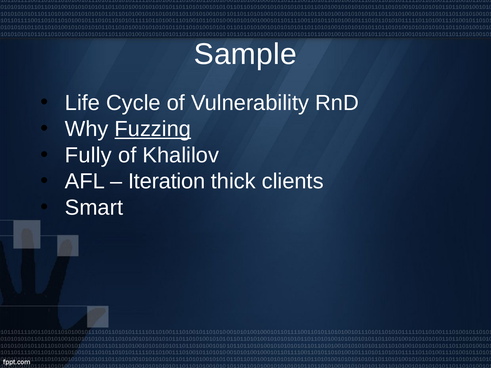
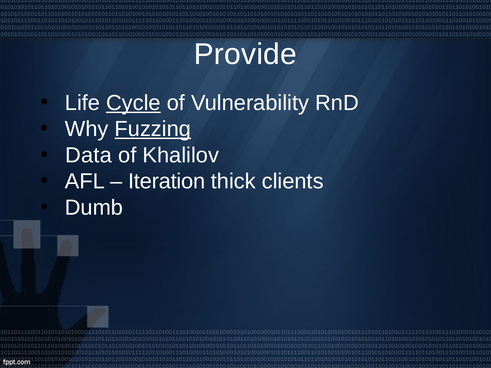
Sample: Sample -> Provide
Cycle underline: none -> present
Fully: Fully -> Data
Smart: Smart -> Dumb
